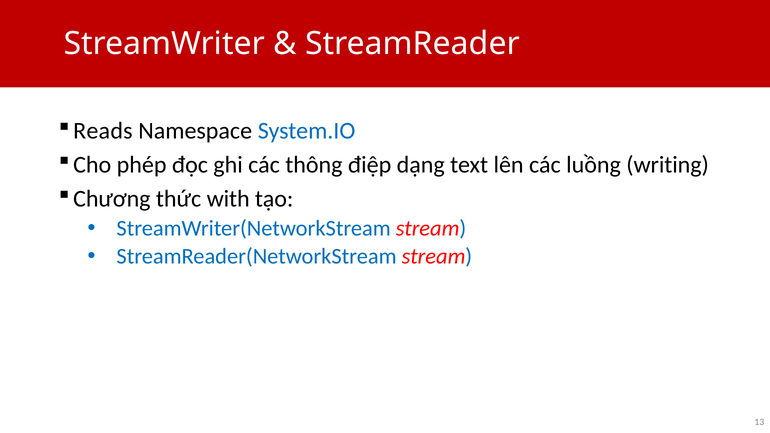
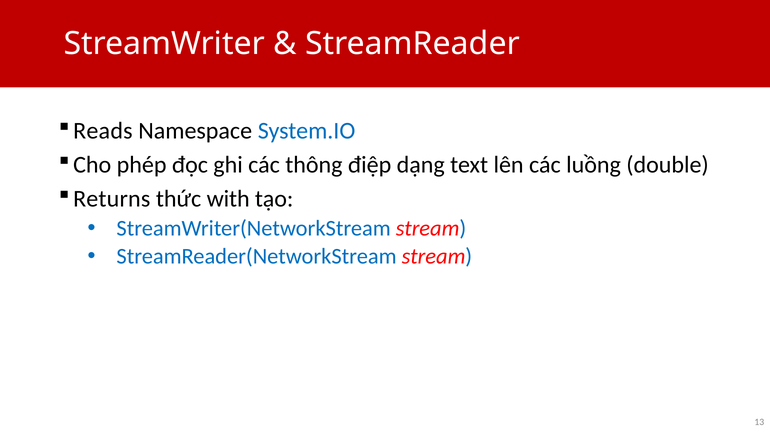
writing: writing -> double
Chương: Chương -> Returns
